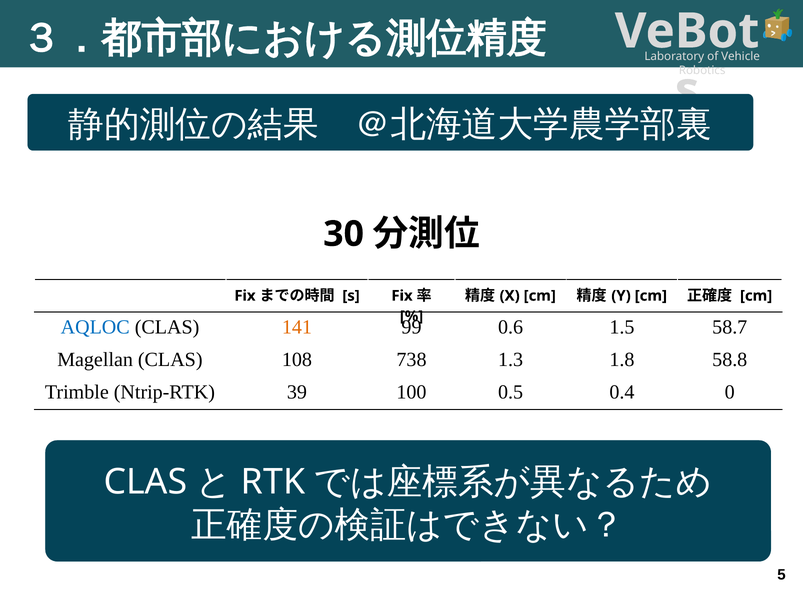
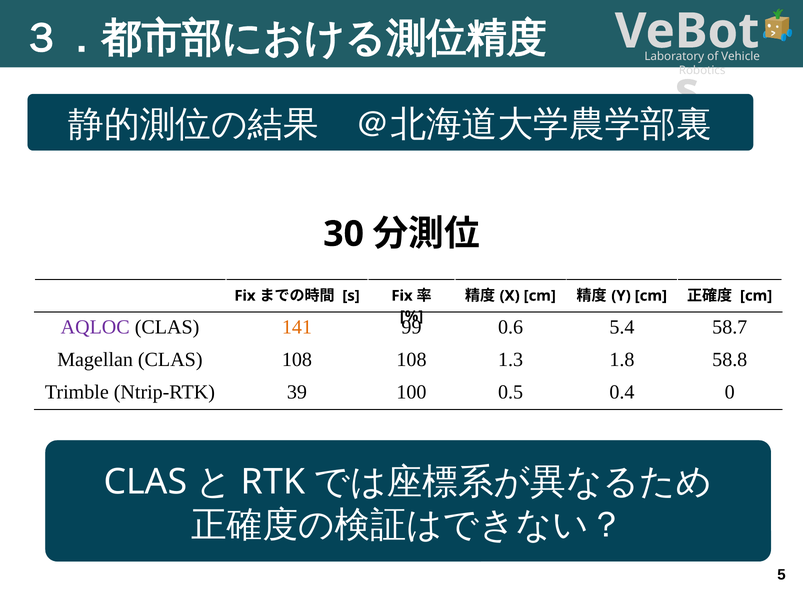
AQLOC colour: blue -> purple
1.5: 1.5 -> 5.4
108 738: 738 -> 108
